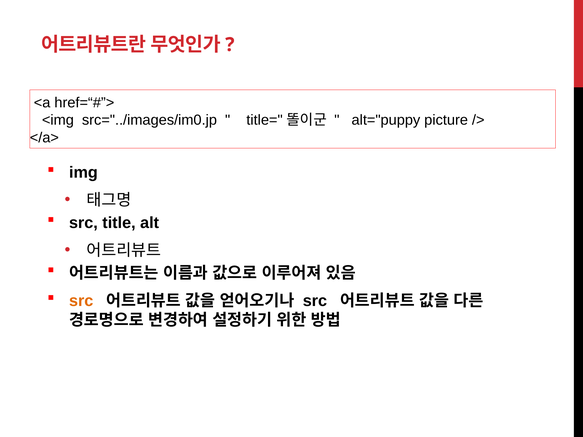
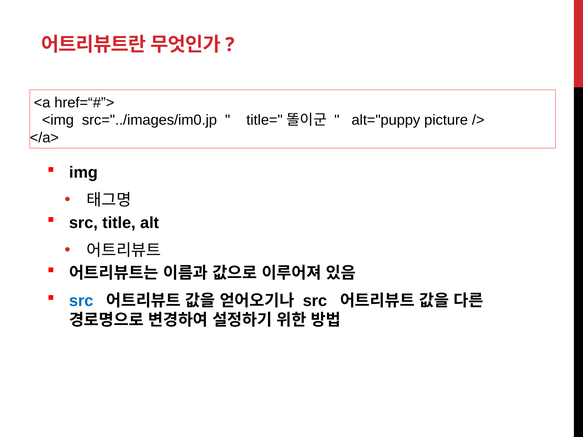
src at (81, 301) colour: orange -> blue
